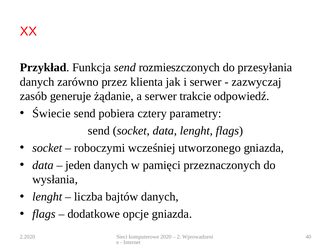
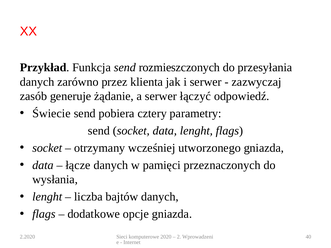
trakcie: trakcie -> łączyć
roboczymi: roboczymi -> otrzymany
jeden: jeden -> łącze
